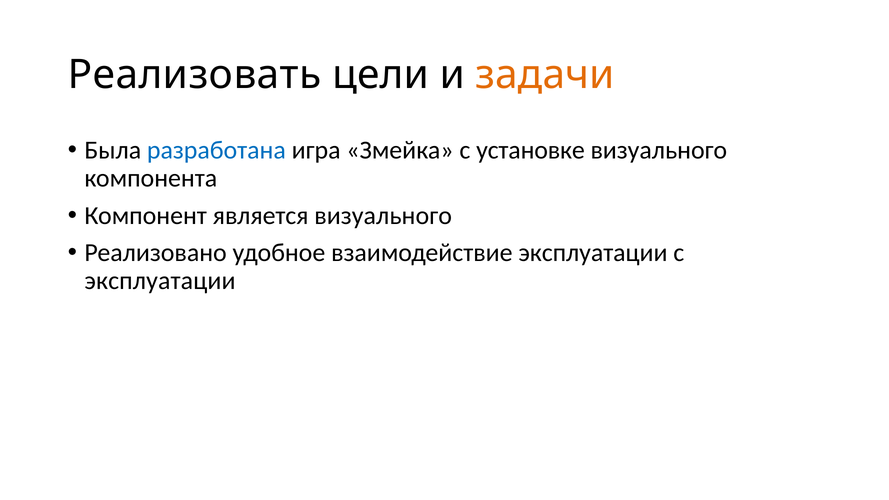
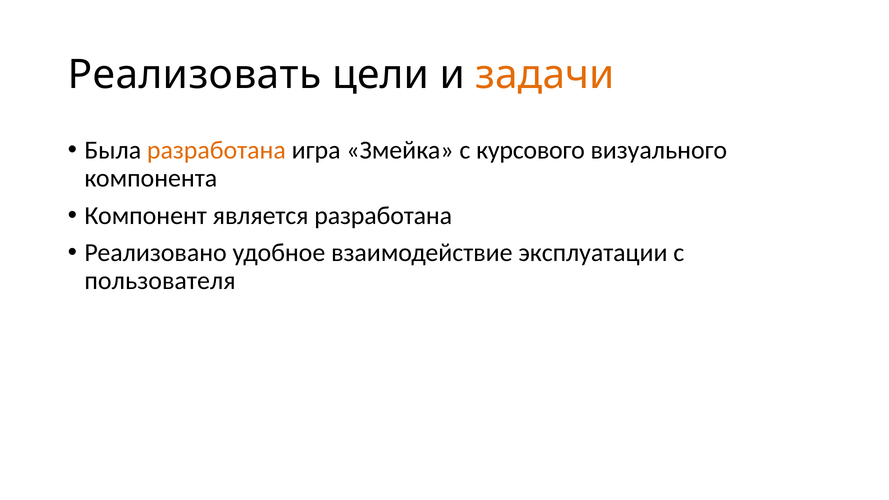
разработана at (216, 150) colour: blue -> orange
установке: установке -> курсового
является визуального: визуального -> разработана
эксплуатации at (160, 281): эксплуатации -> пользователя
